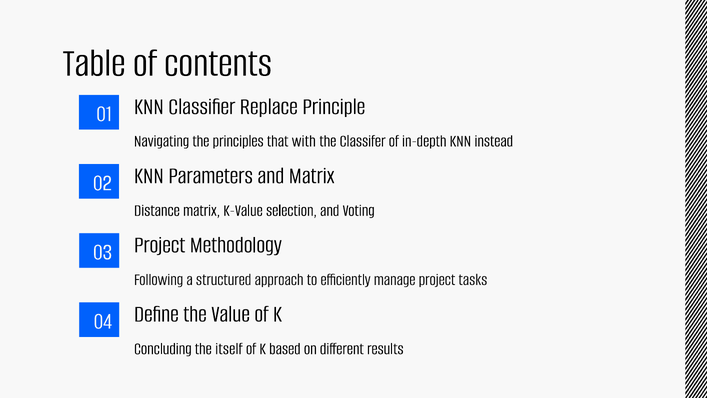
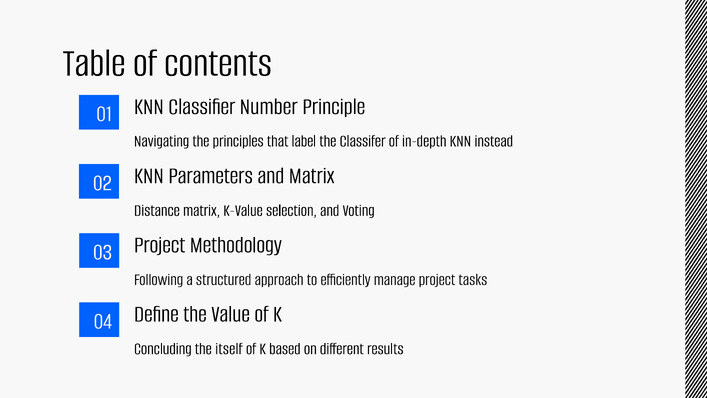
Replace: Replace -> Number
with: with -> label
